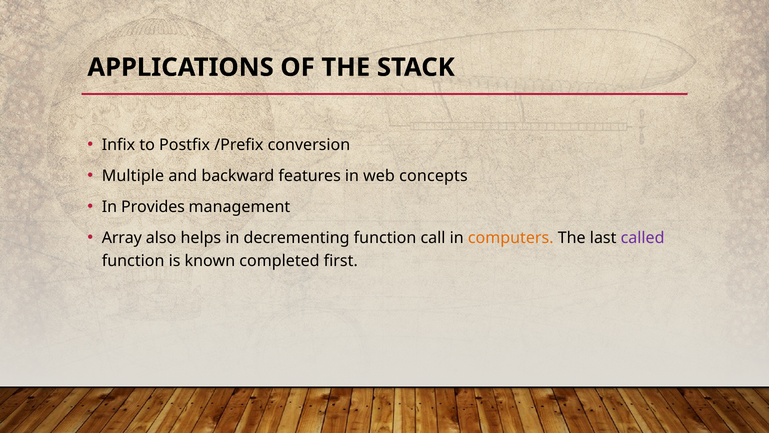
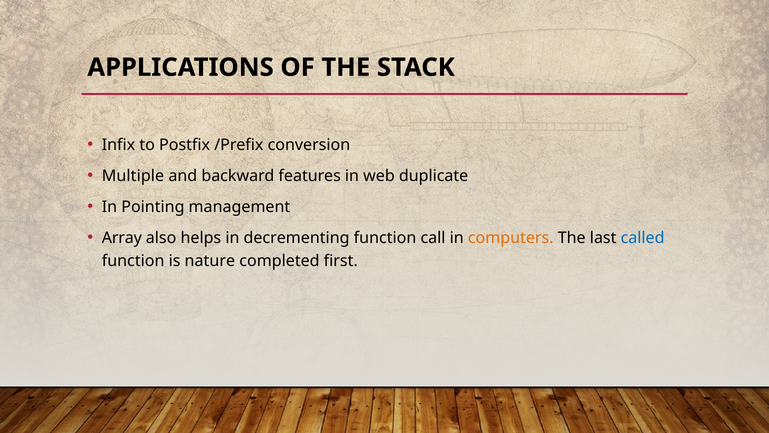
concepts: concepts -> duplicate
Provides: Provides -> Pointing
called colour: purple -> blue
known: known -> nature
